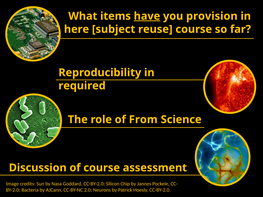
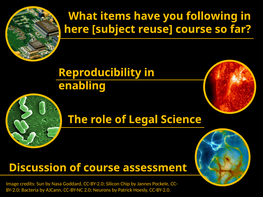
have underline: present -> none
provision: provision -> following
required: required -> enabling
From: From -> Legal
